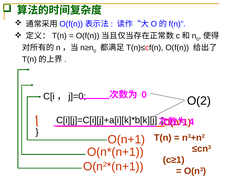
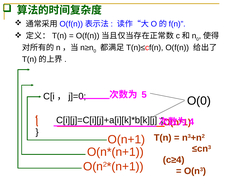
0 at (144, 95): 0 -> 5
O(2: O(2 -> O(0
c≥1: c≥1 -> c≥4
